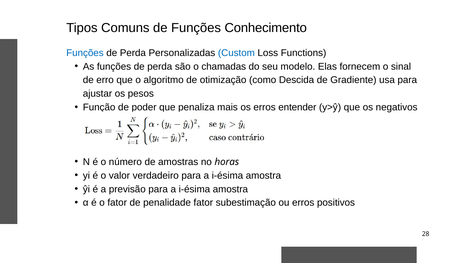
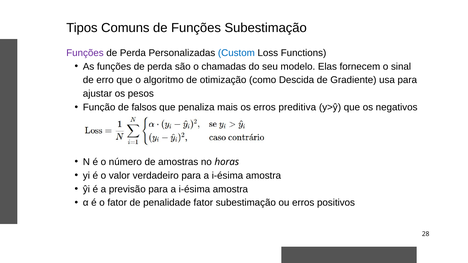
Funções Conhecimento: Conhecimento -> Subestimação
Funções at (85, 53) colour: blue -> purple
poder: poder -> falsos
entender: entender -> preditiva
